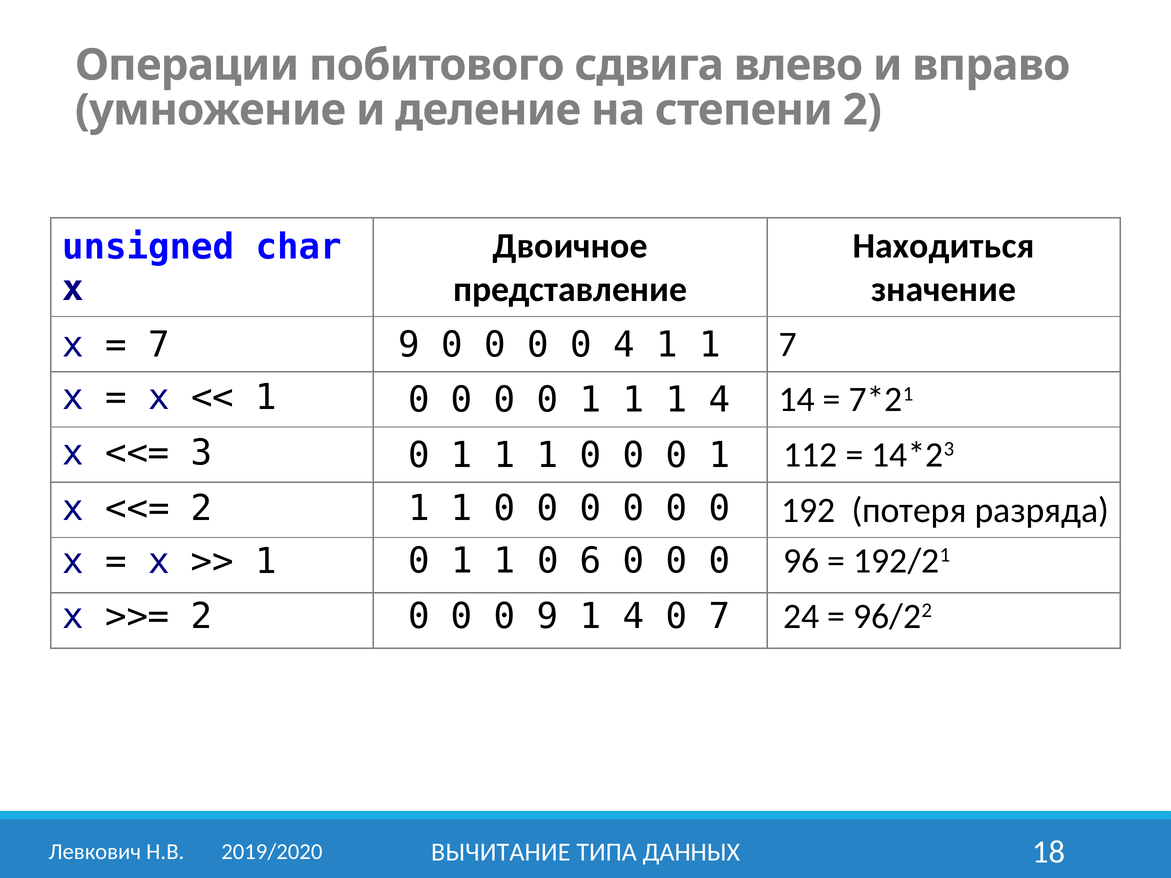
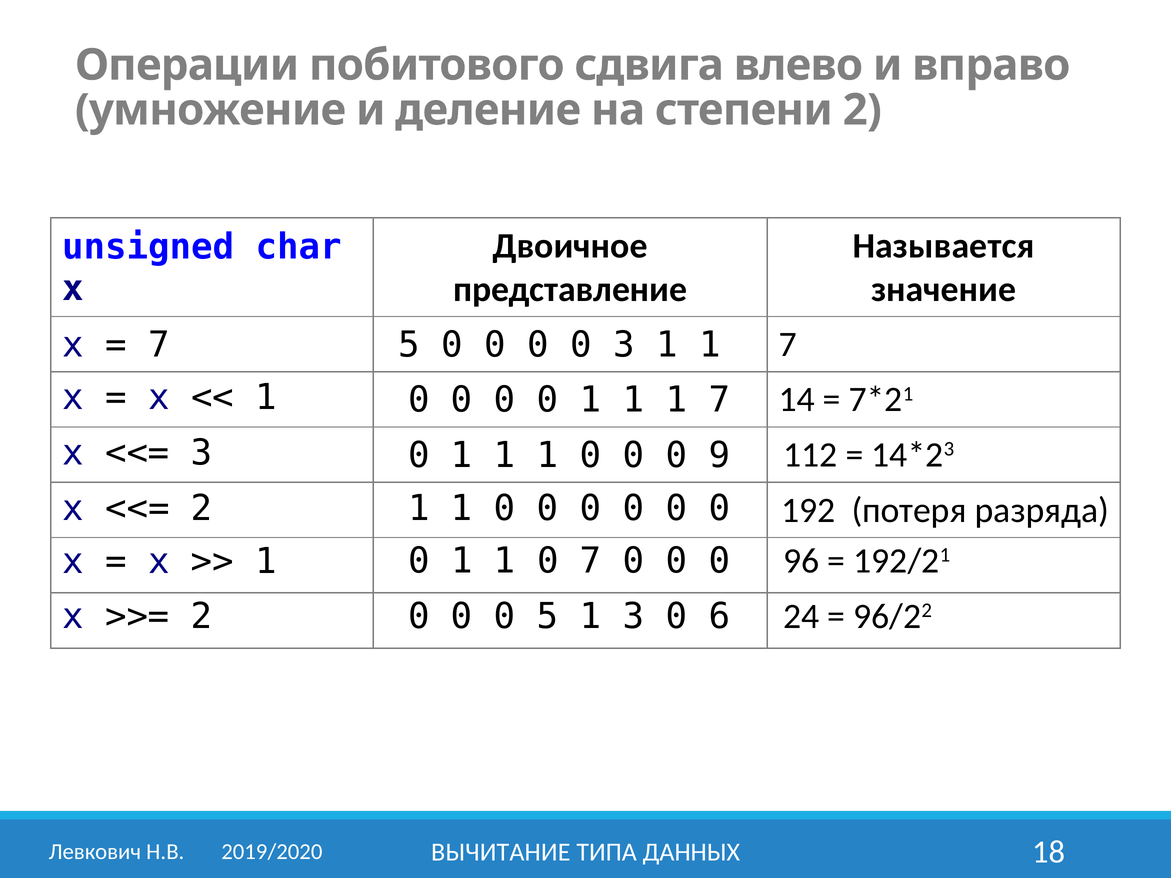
Находиться: Находиться -> Называется
7 9: 9 -> 5
0 4: 4 -> 3
1 1 1 4: 4 -> 7
1 at (720, 455): 1 -> 9
0 6: 6 -> 7
0 9: 9 -> 5
4 at (634, 617): 4 -> 3
0 7: 7 -> 6
